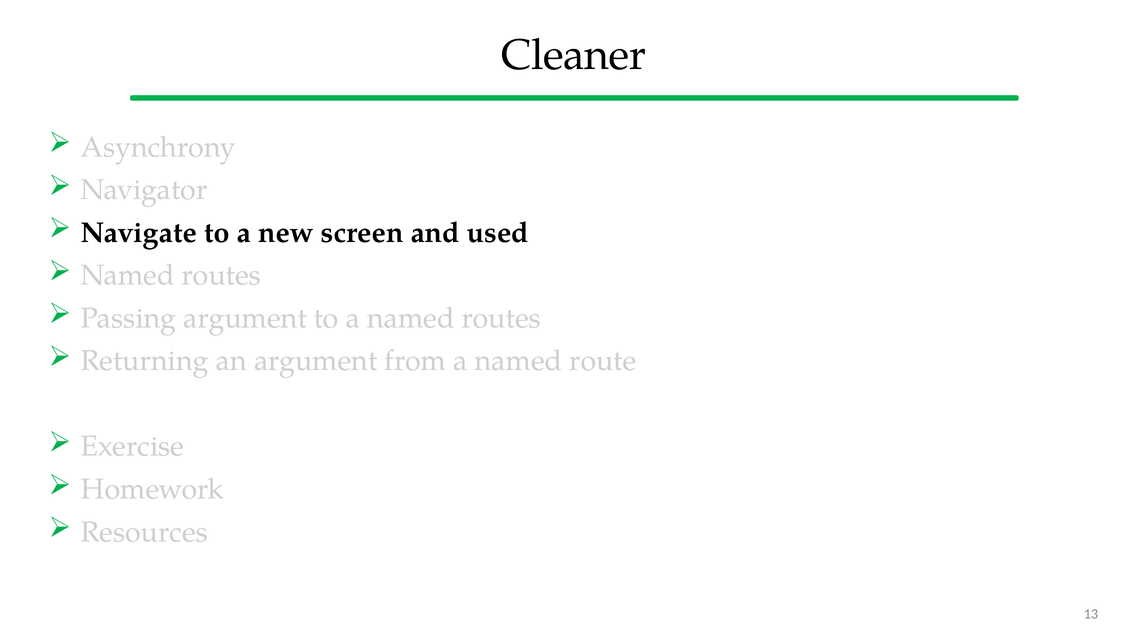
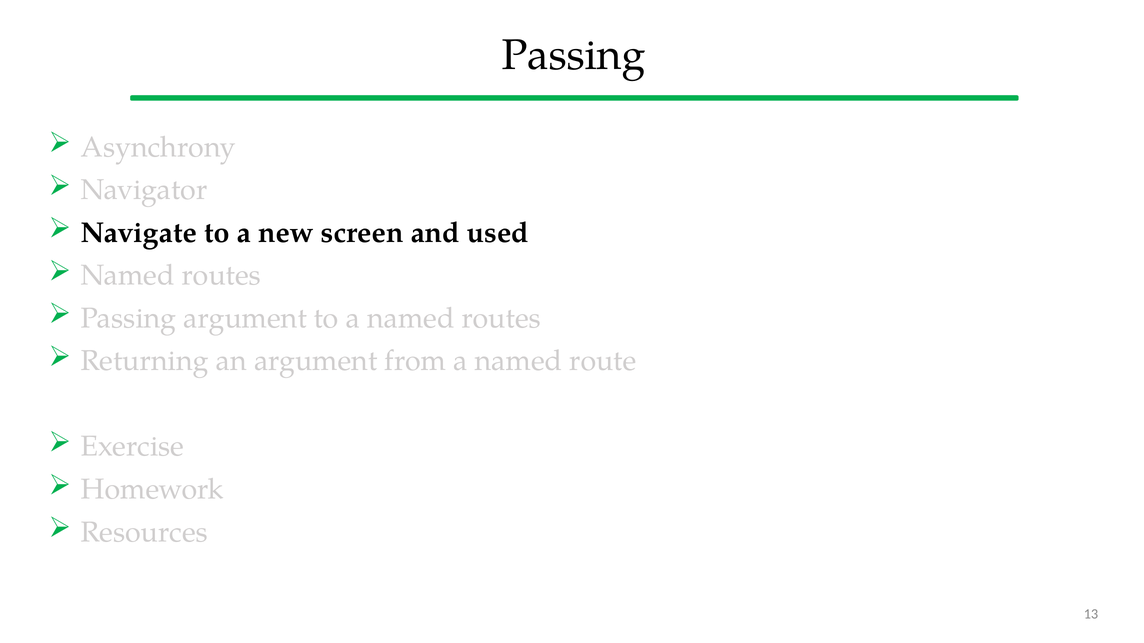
Cleaner at (574, 55): Cleaner -> Passing
